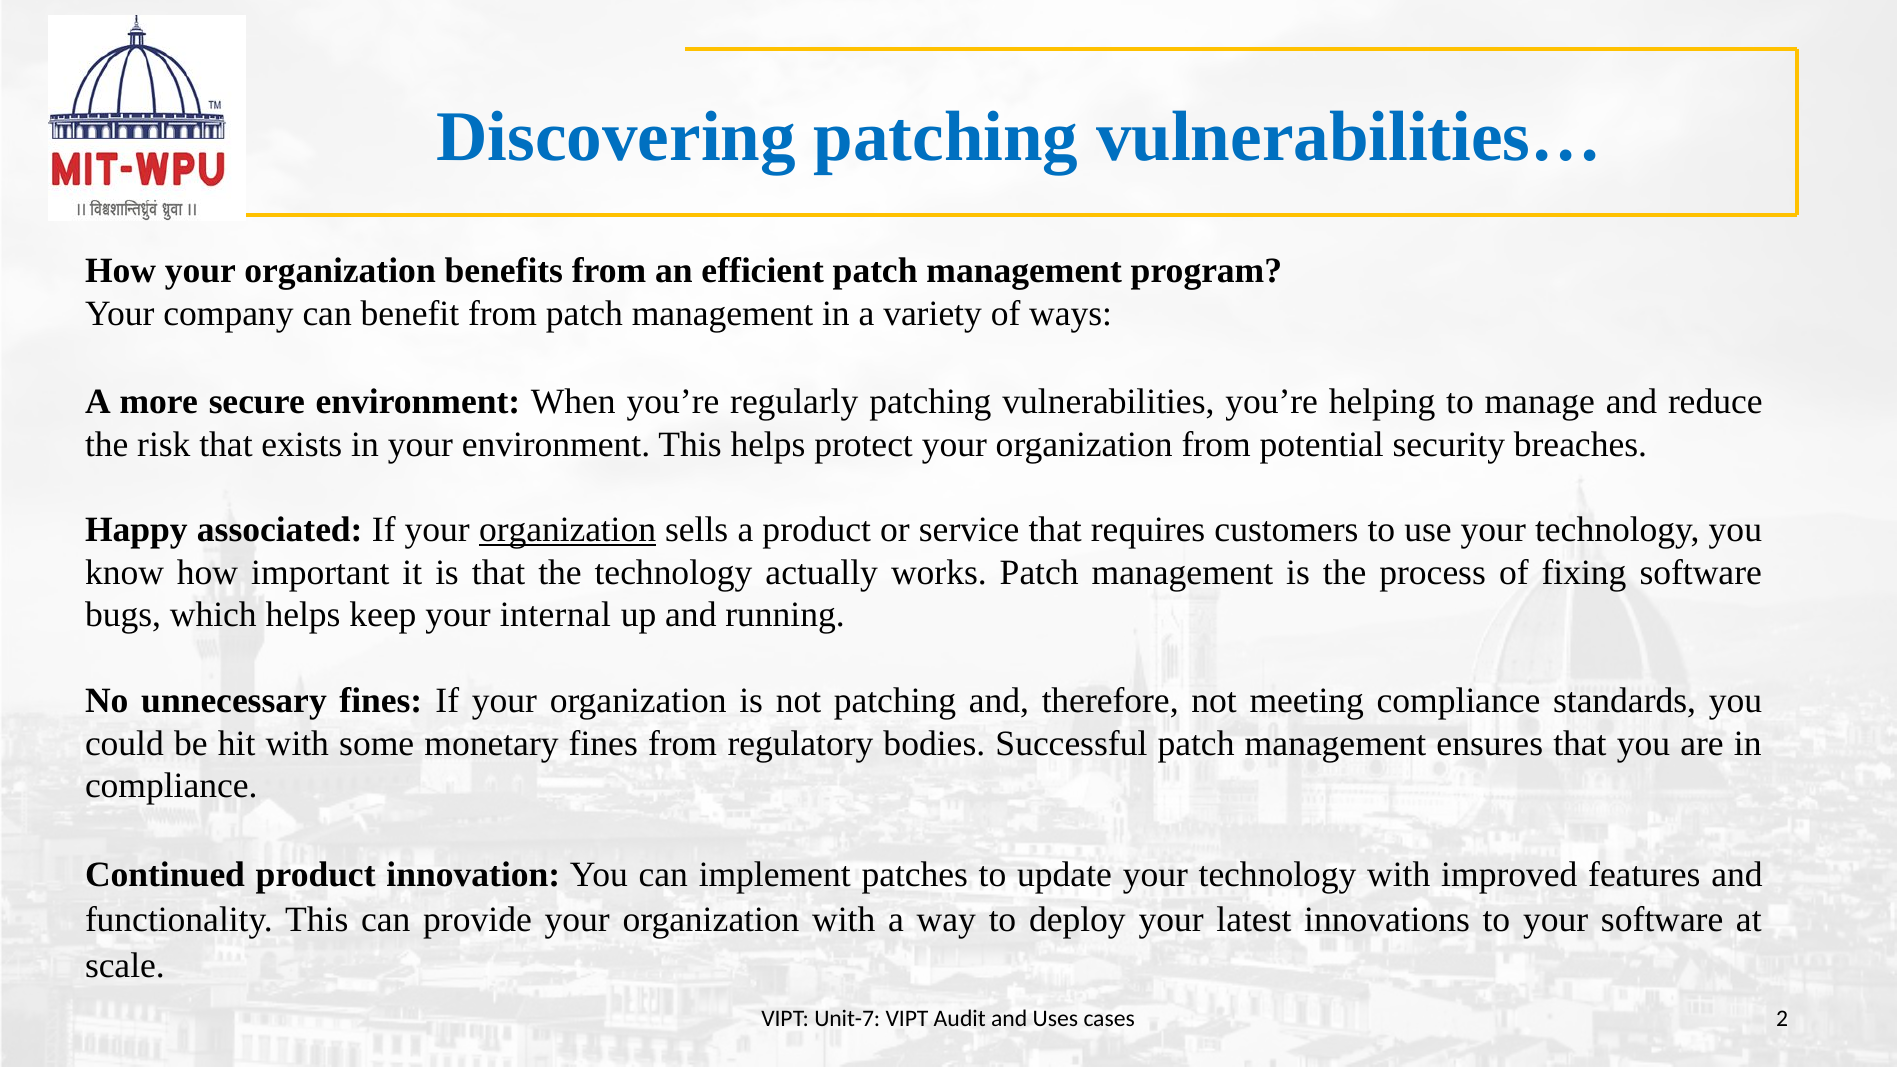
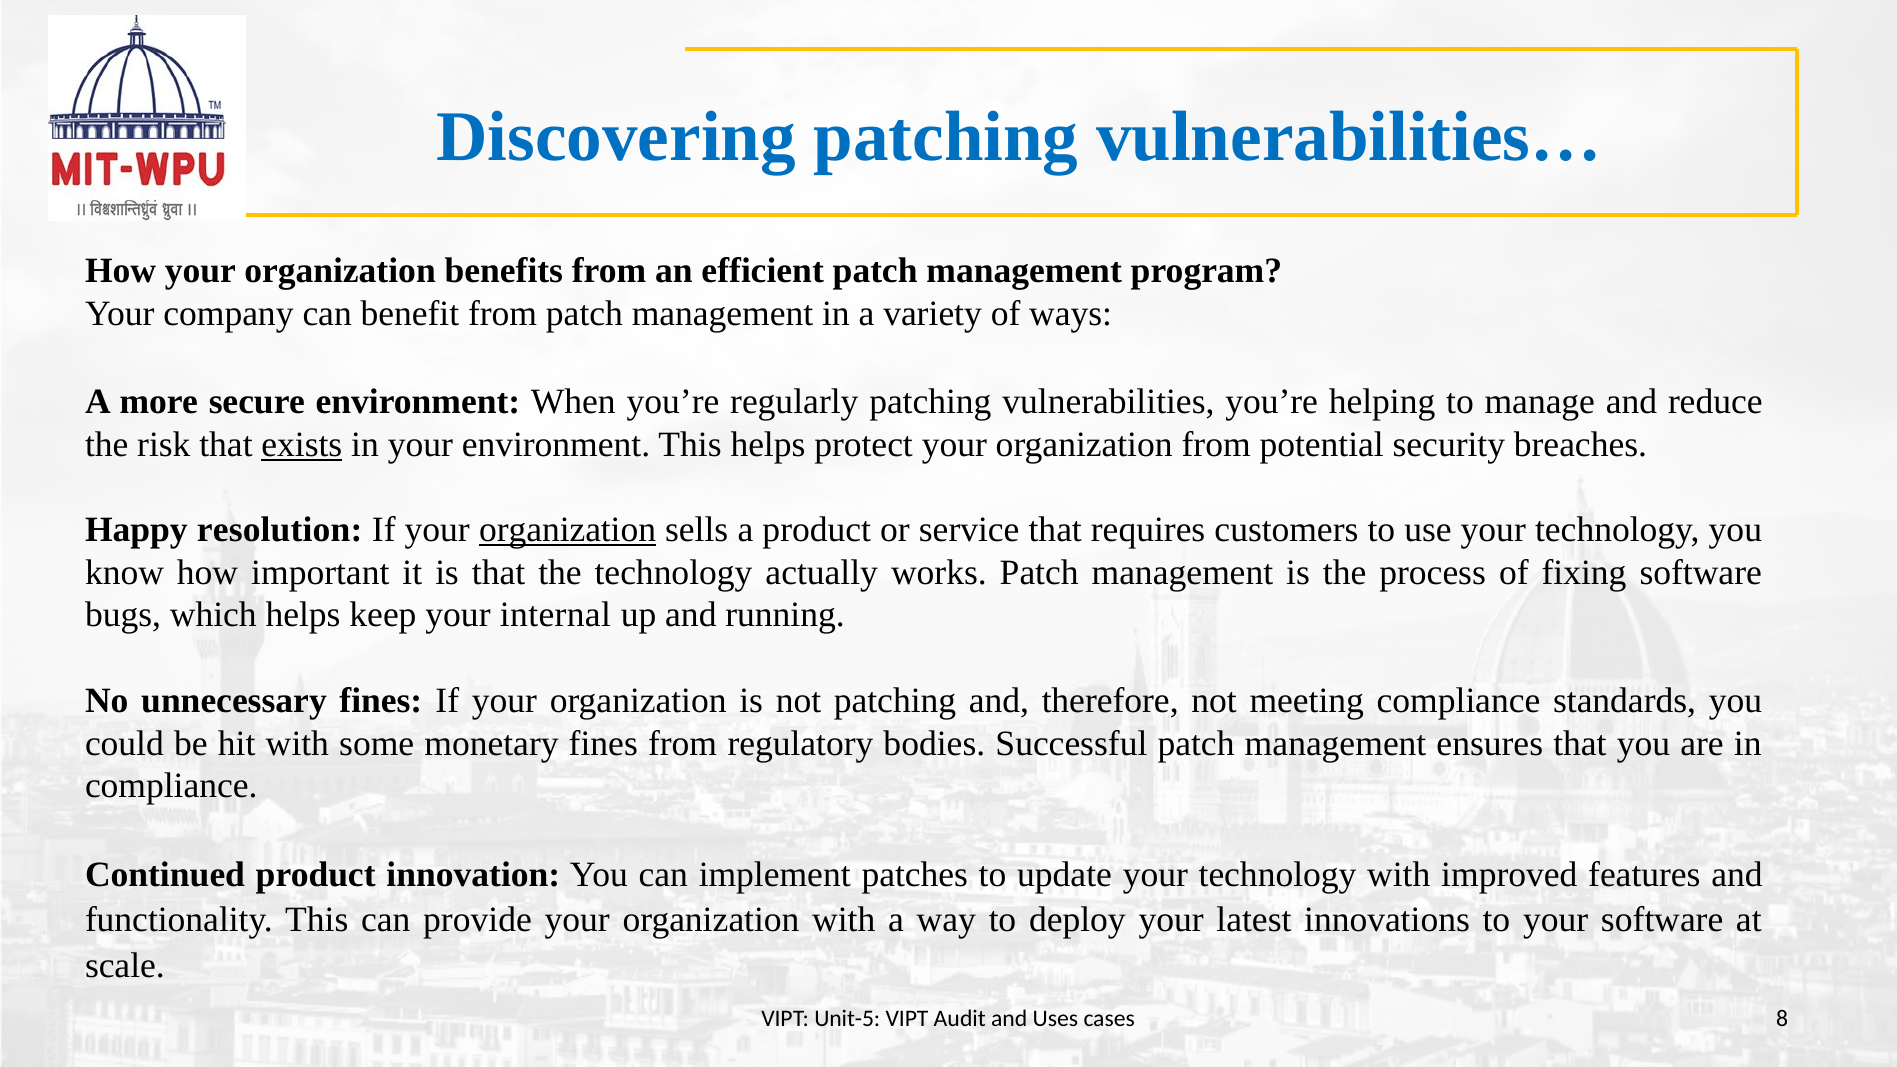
exists underline: none -> present
associated: associated -> resolution
Unit-7: Unit-7 -> Unit-5
2: 2 -> 8
